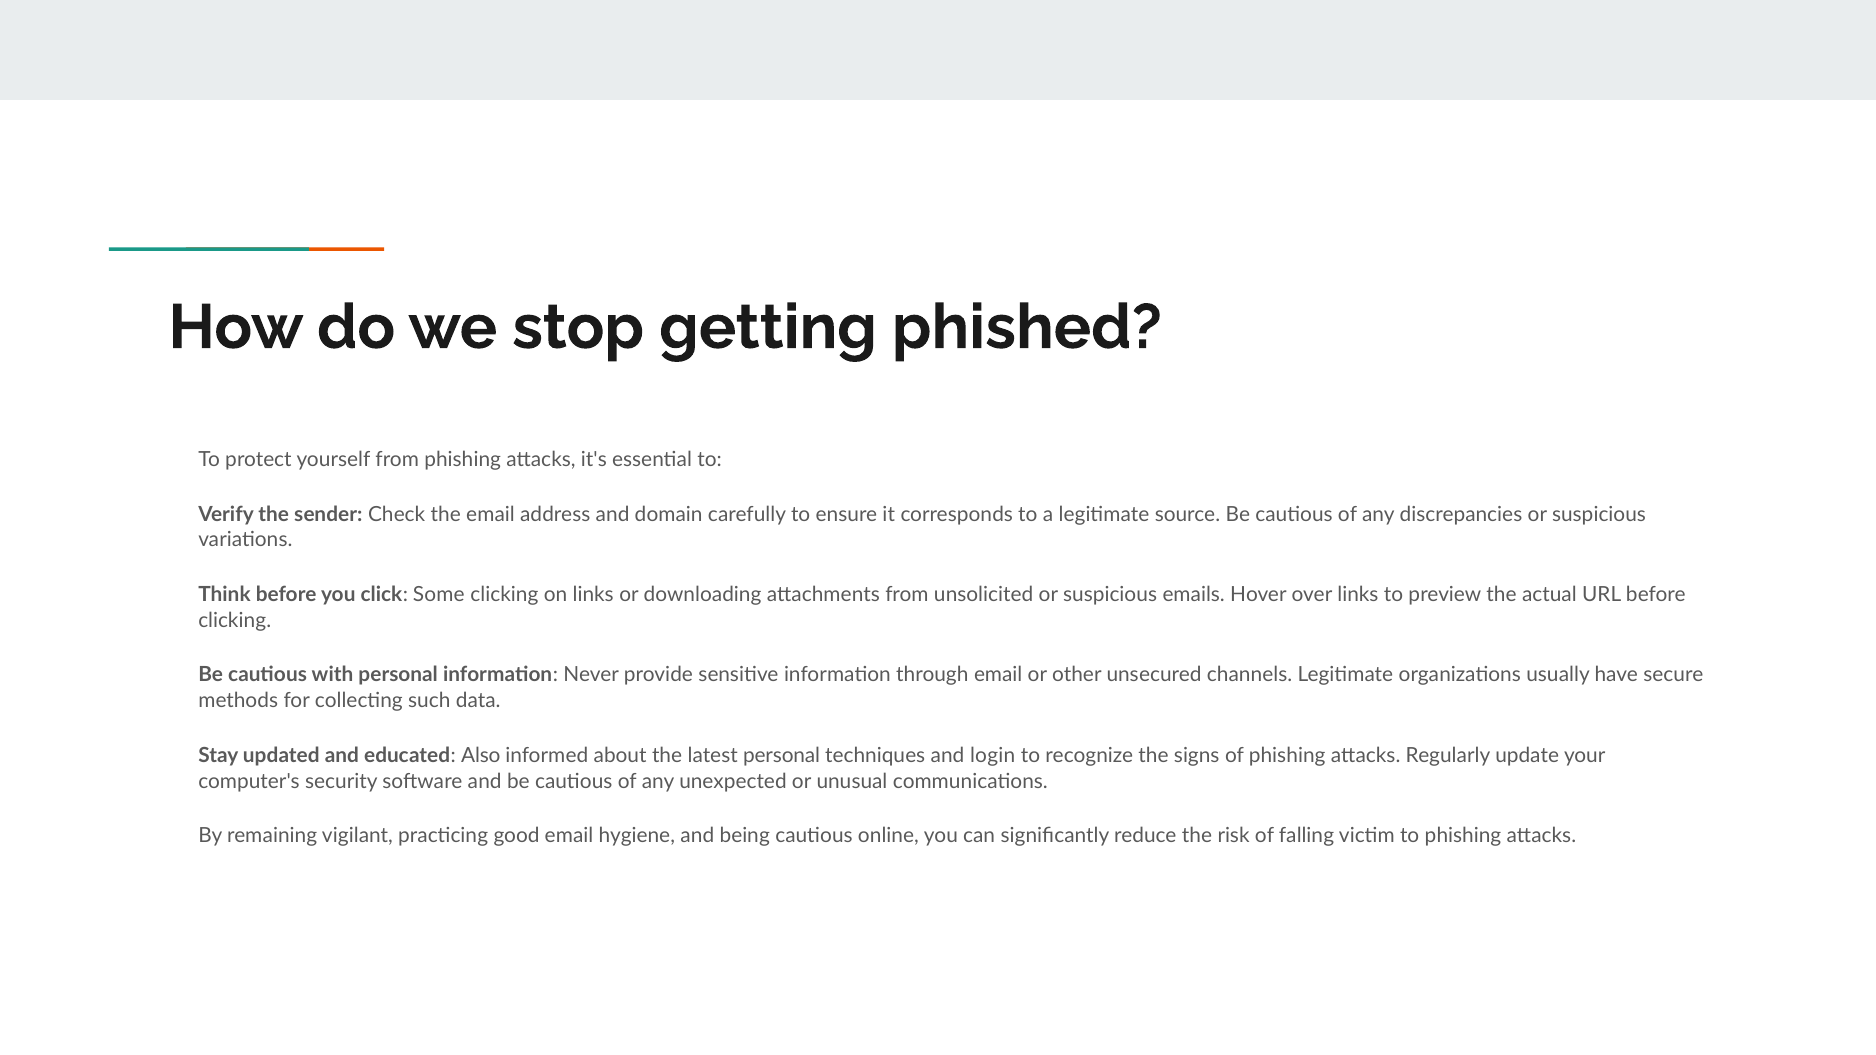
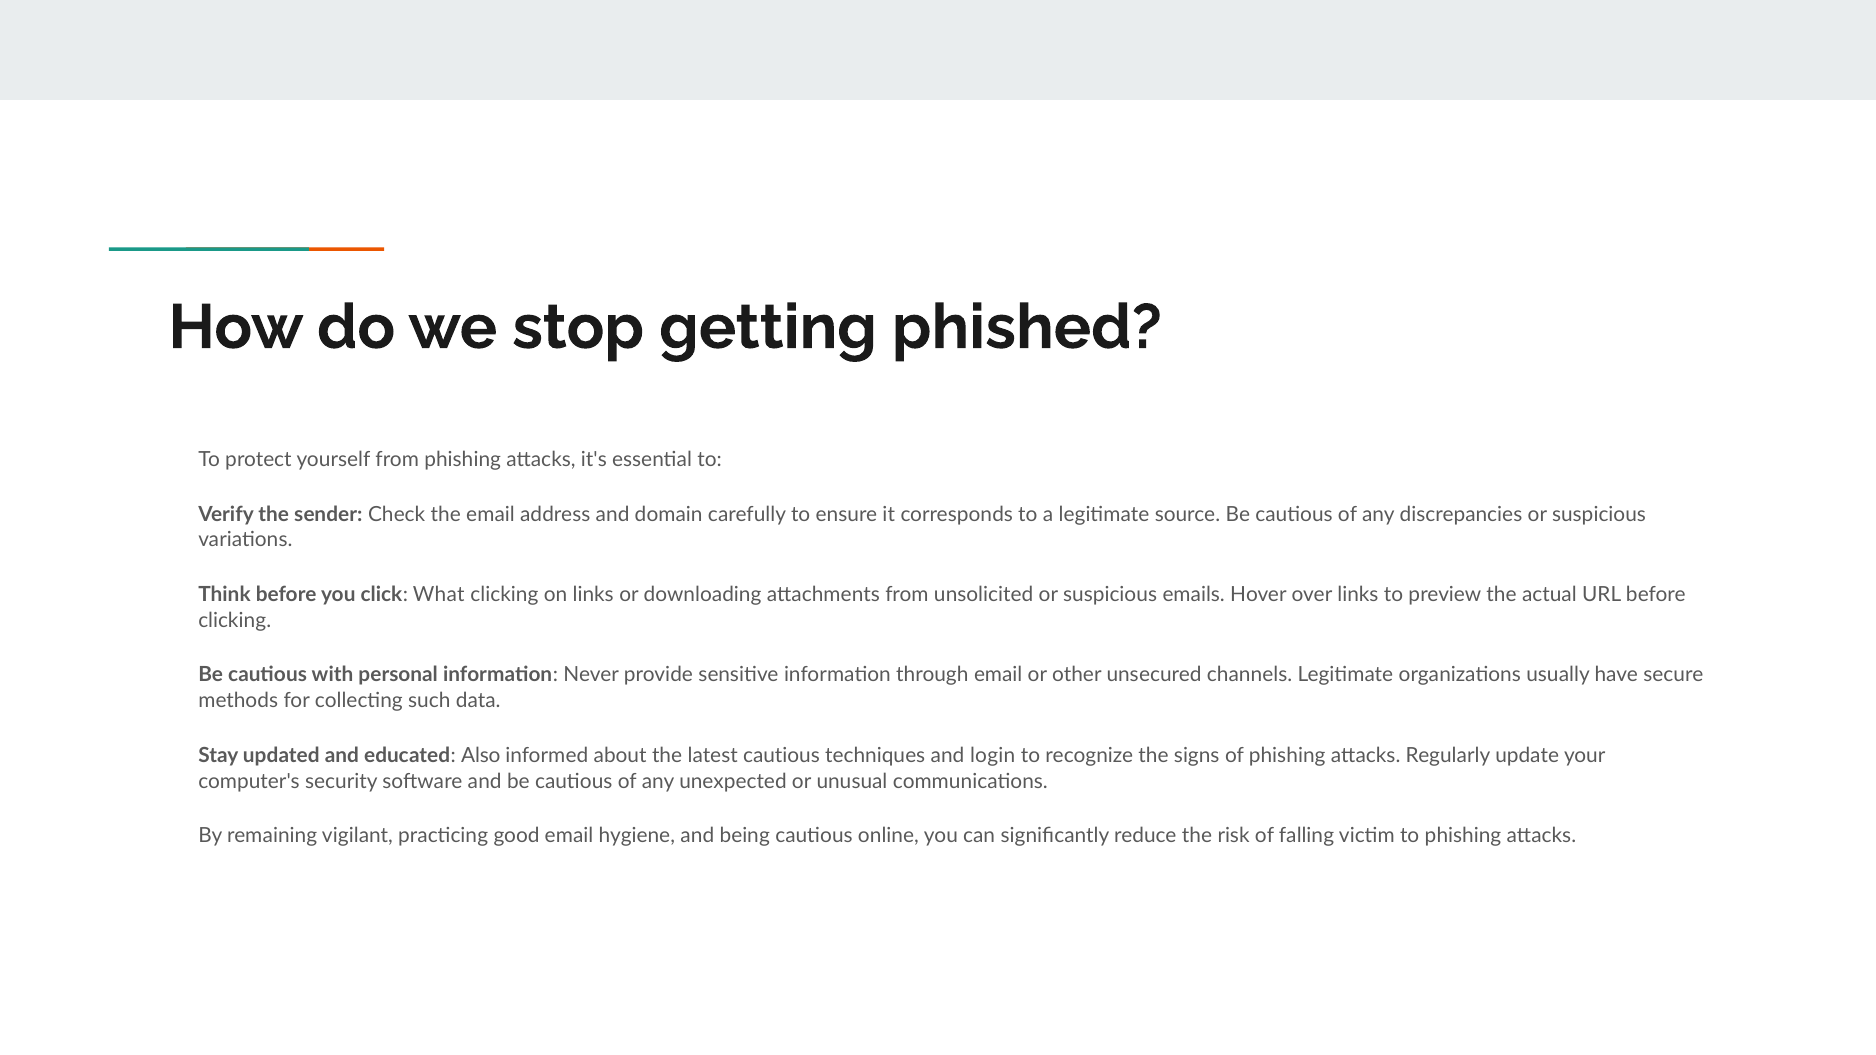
Some: Some -> What
latest personal: personal -> cautious
